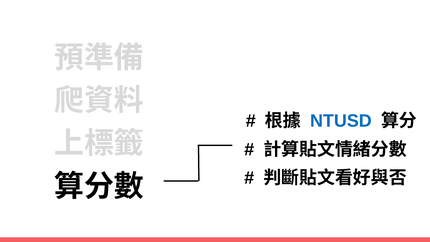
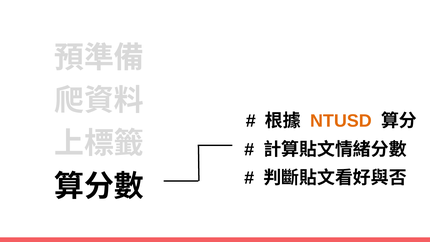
NTUSD colour: blue -> orange
